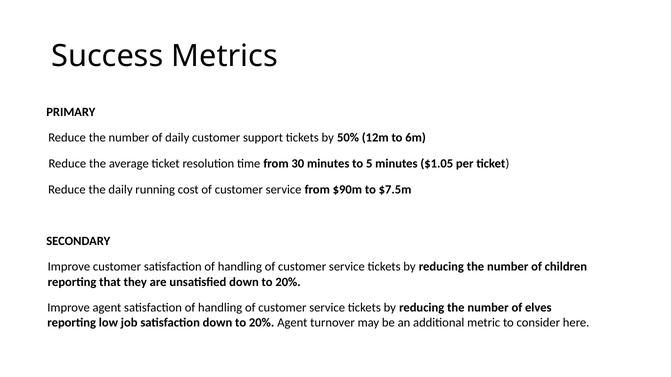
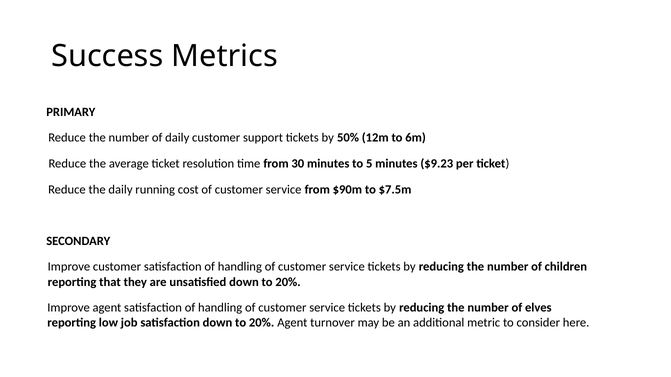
$1.05: $1.05 -> $9.23
